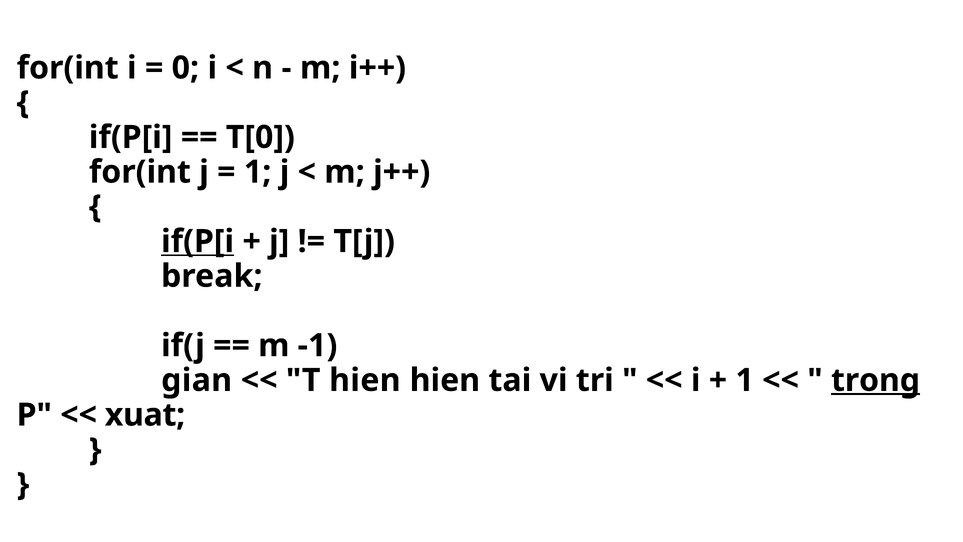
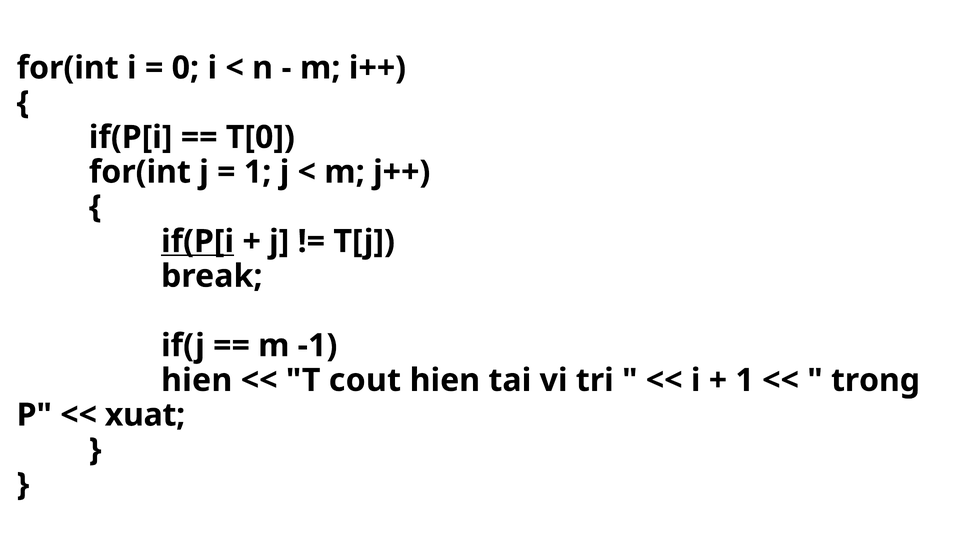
gian at (197, 380): gian -> hien
T hien: hien -> cout
trong underline: present -> none
